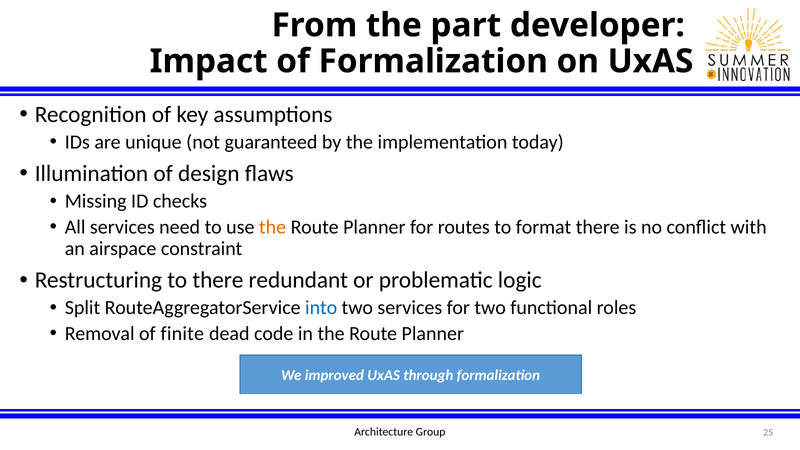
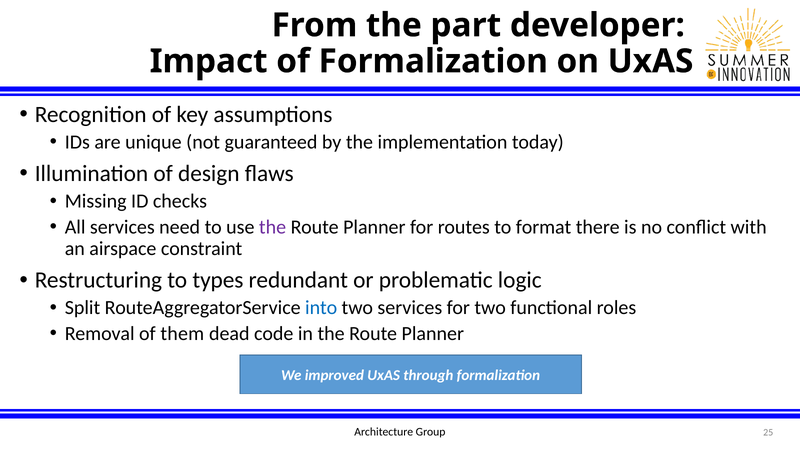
the at (273, 227) colour: orange -> purple
to there: there -> types
finite: finite -> them
